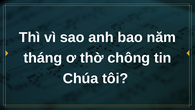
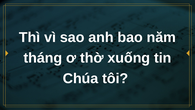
chông: chông -> xuống
